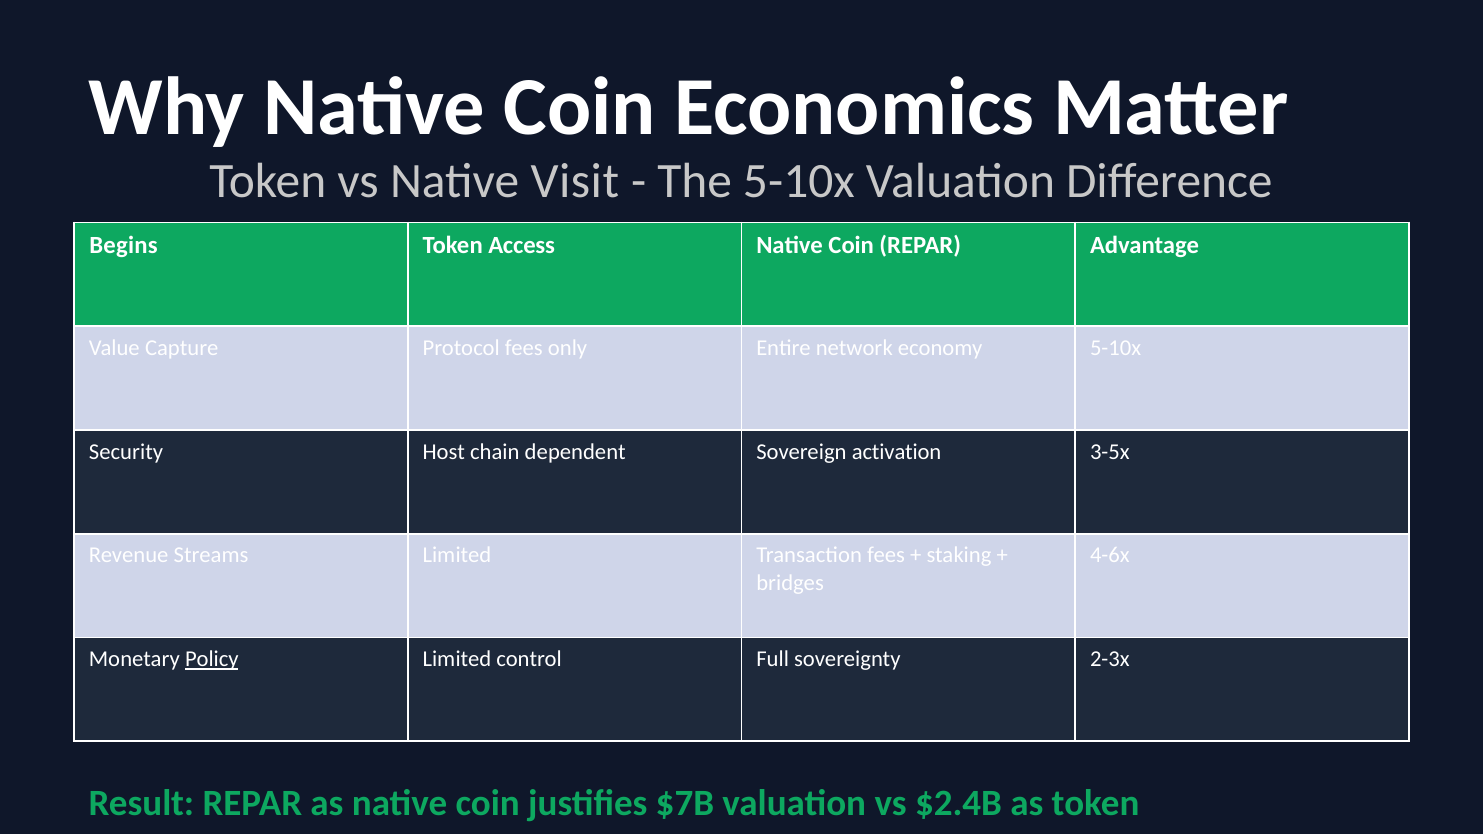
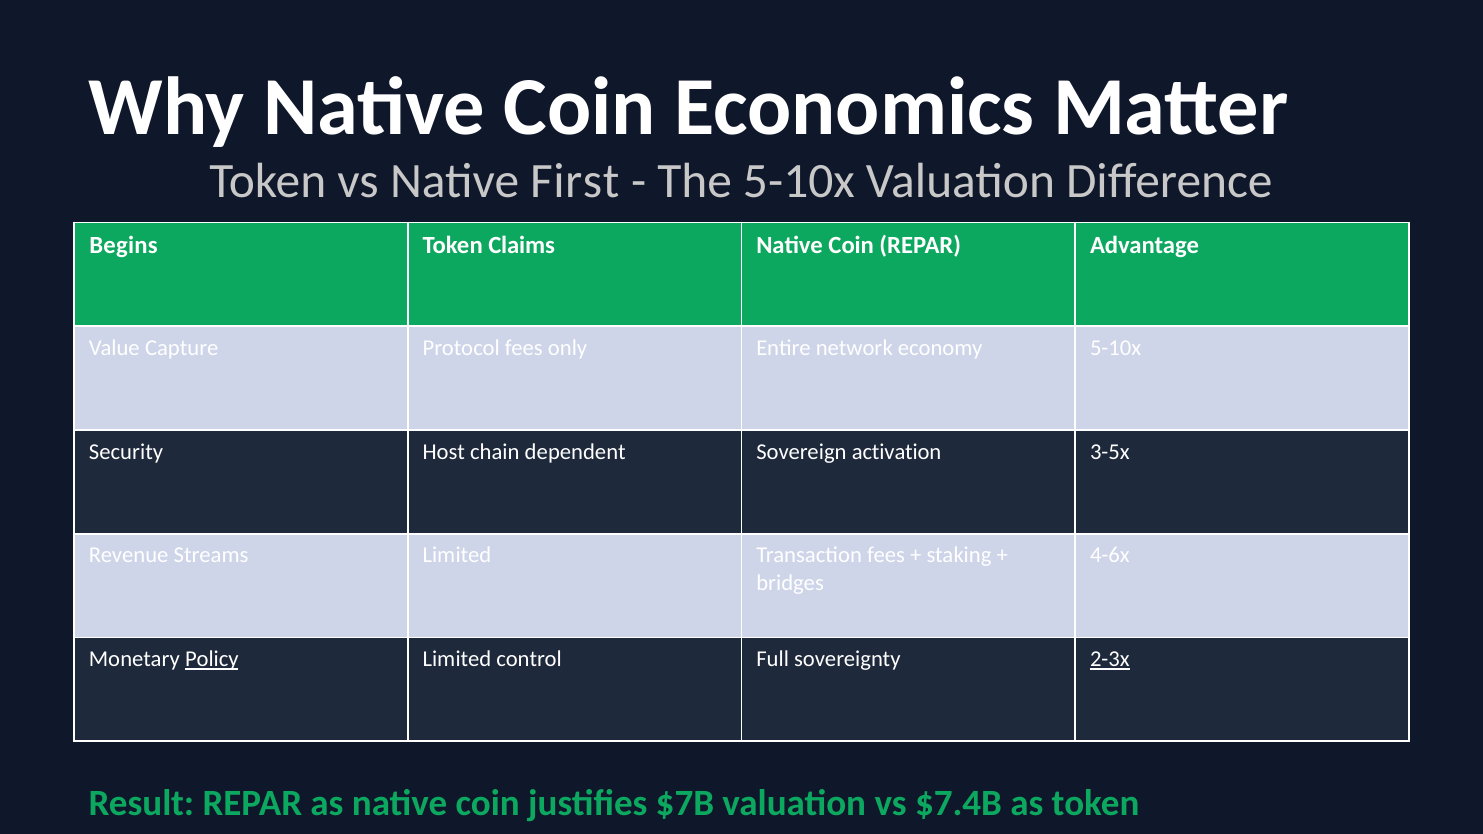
Visit: Visit -> First
Access: Access -> Claims
2-3x underline: none -> present
$2.4B: $2.4B -> $7.4B
